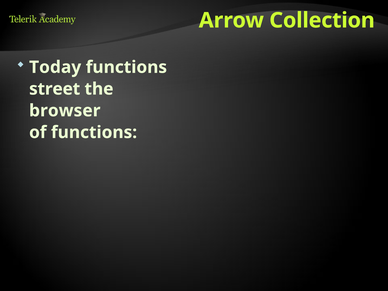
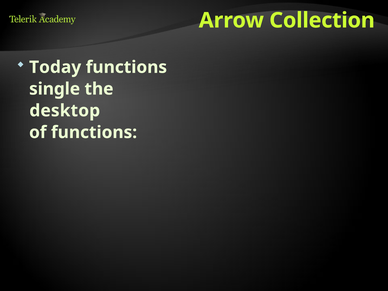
street: street -> single
browser: browser -> desktop
